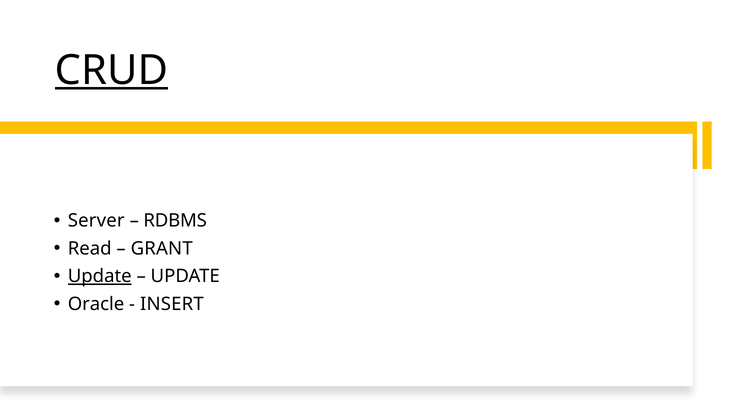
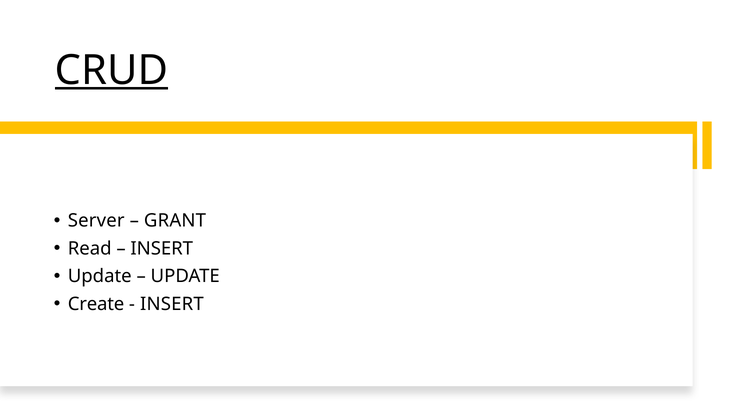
RDBMS: RDBMS -> GRANT
GRANT at (162, 249): GRANT -> INSERT
Update at (100, 277) underline: present -> none
Oracle: Oracle -> Create
